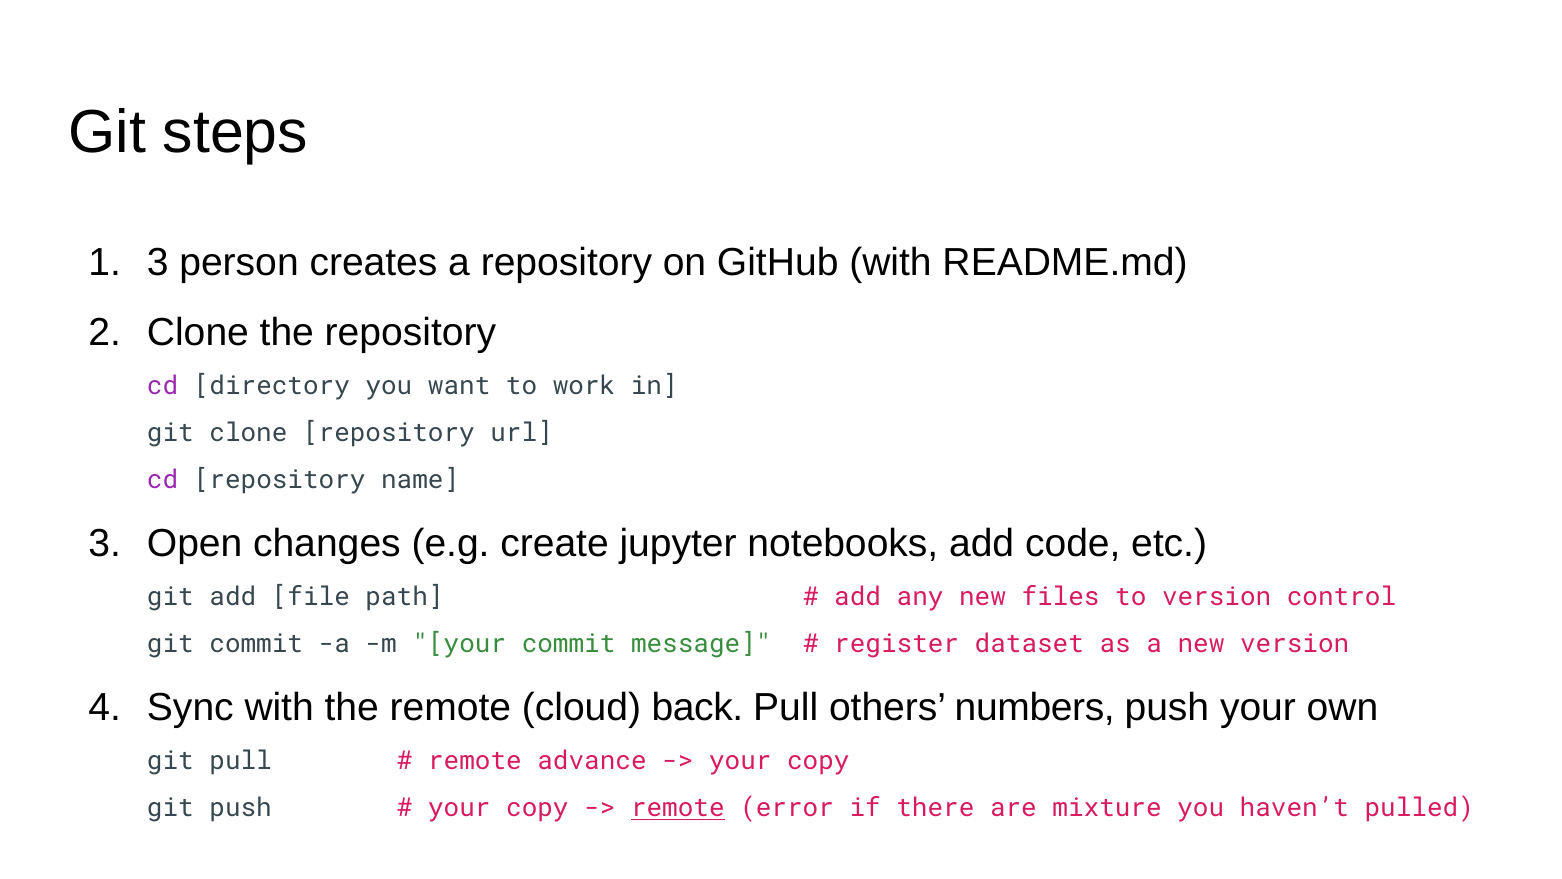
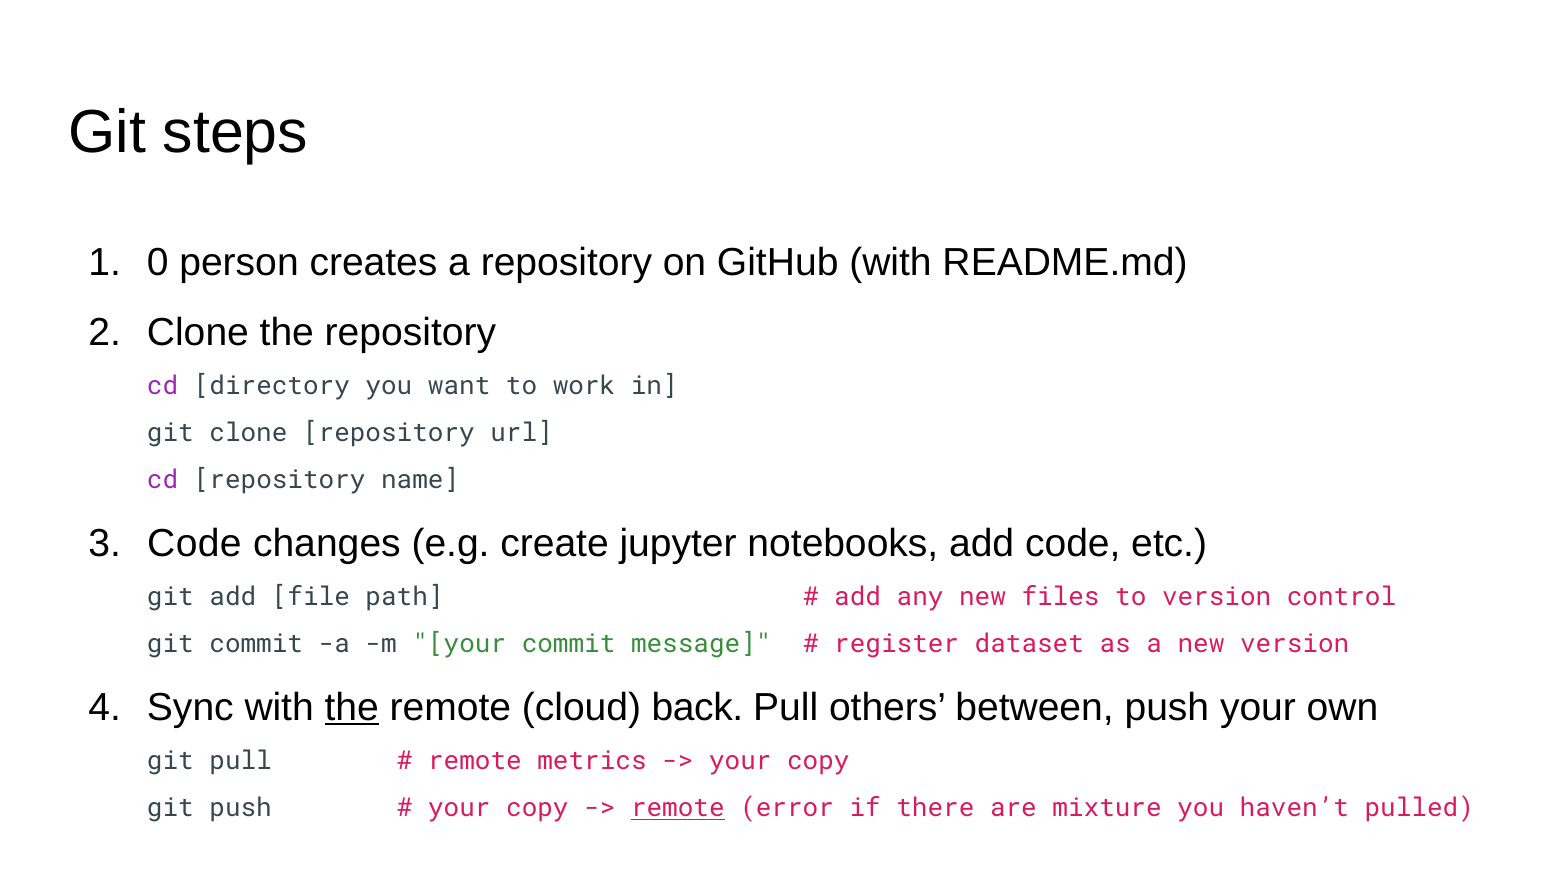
1 3: 3 -> 0
Open at (195, 543): Open -> Code
the at (352, 707) underline: none -> present
numbers: numbers -> between
advance: advance -> metrics
